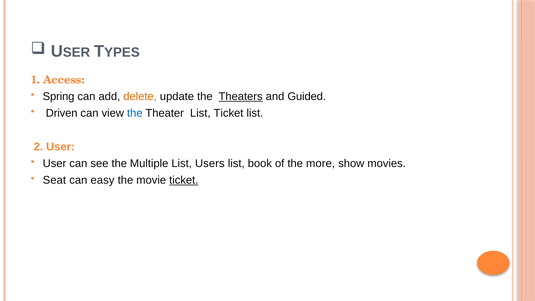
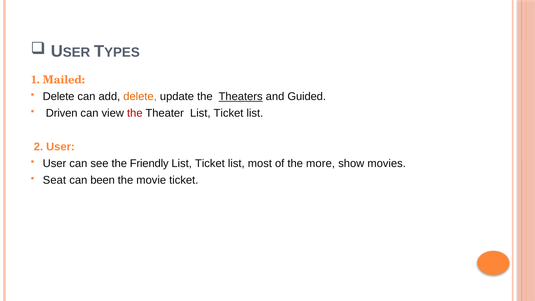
Access: Access -> Mailed
Spring at (59, 96): Spring -> Delete
the at (135, 113) colour: blue -> red
Multiple: Multiple -> Friendly
Users at (210, 163): Users -> Ticket
book: book -> most
easy: easy -> been
ticket at (184, 180) underline: present -> none
